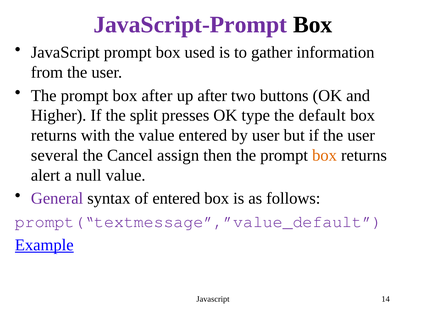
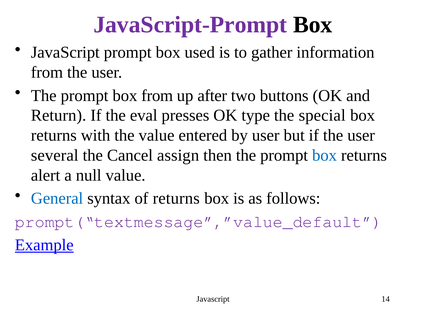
box after: after -> from
Higher: Higher -> Return
split: split -> eval
default: default -> special
box at (325, 155) colour: orange -> blue
General colour: purple -> blue
of entered: entered -> returns
